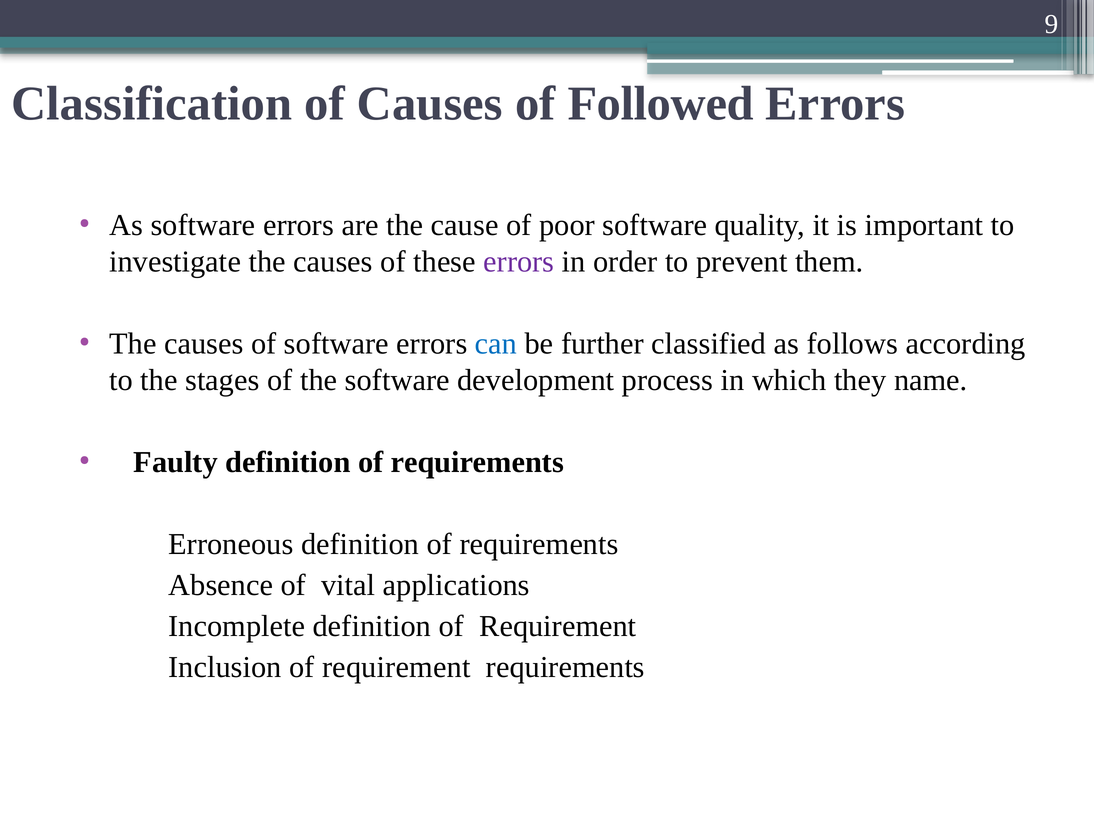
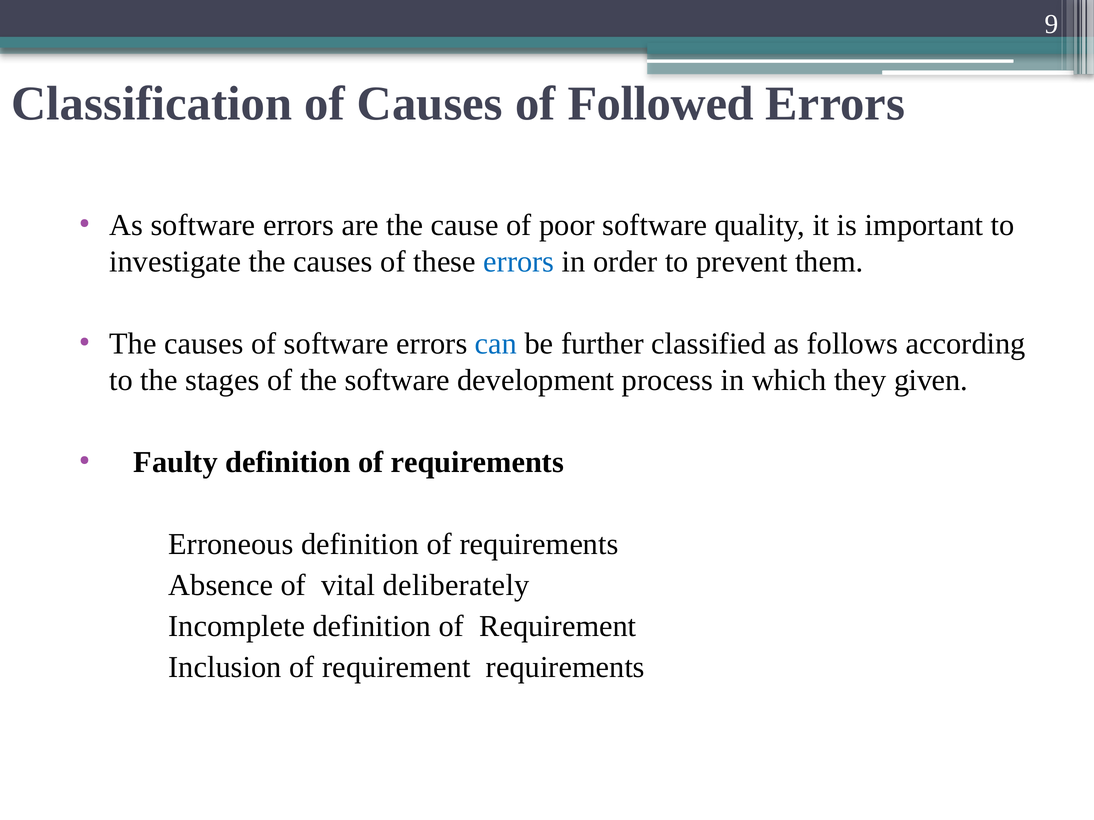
errors at (519, 262) colour: purple -> blue
name: name -> given
applications: applications -> deliberately
